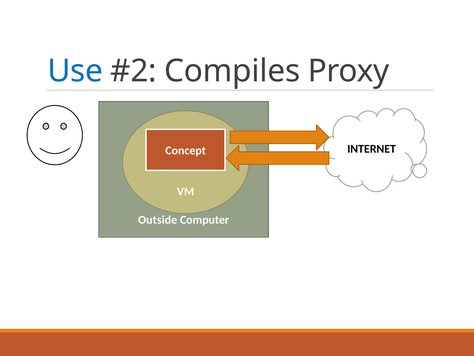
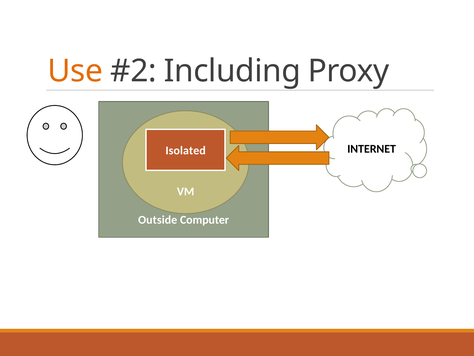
Use colour: blue -> orange
Compiles: Compiles -> Including
Concept: Concept -> Isolated
